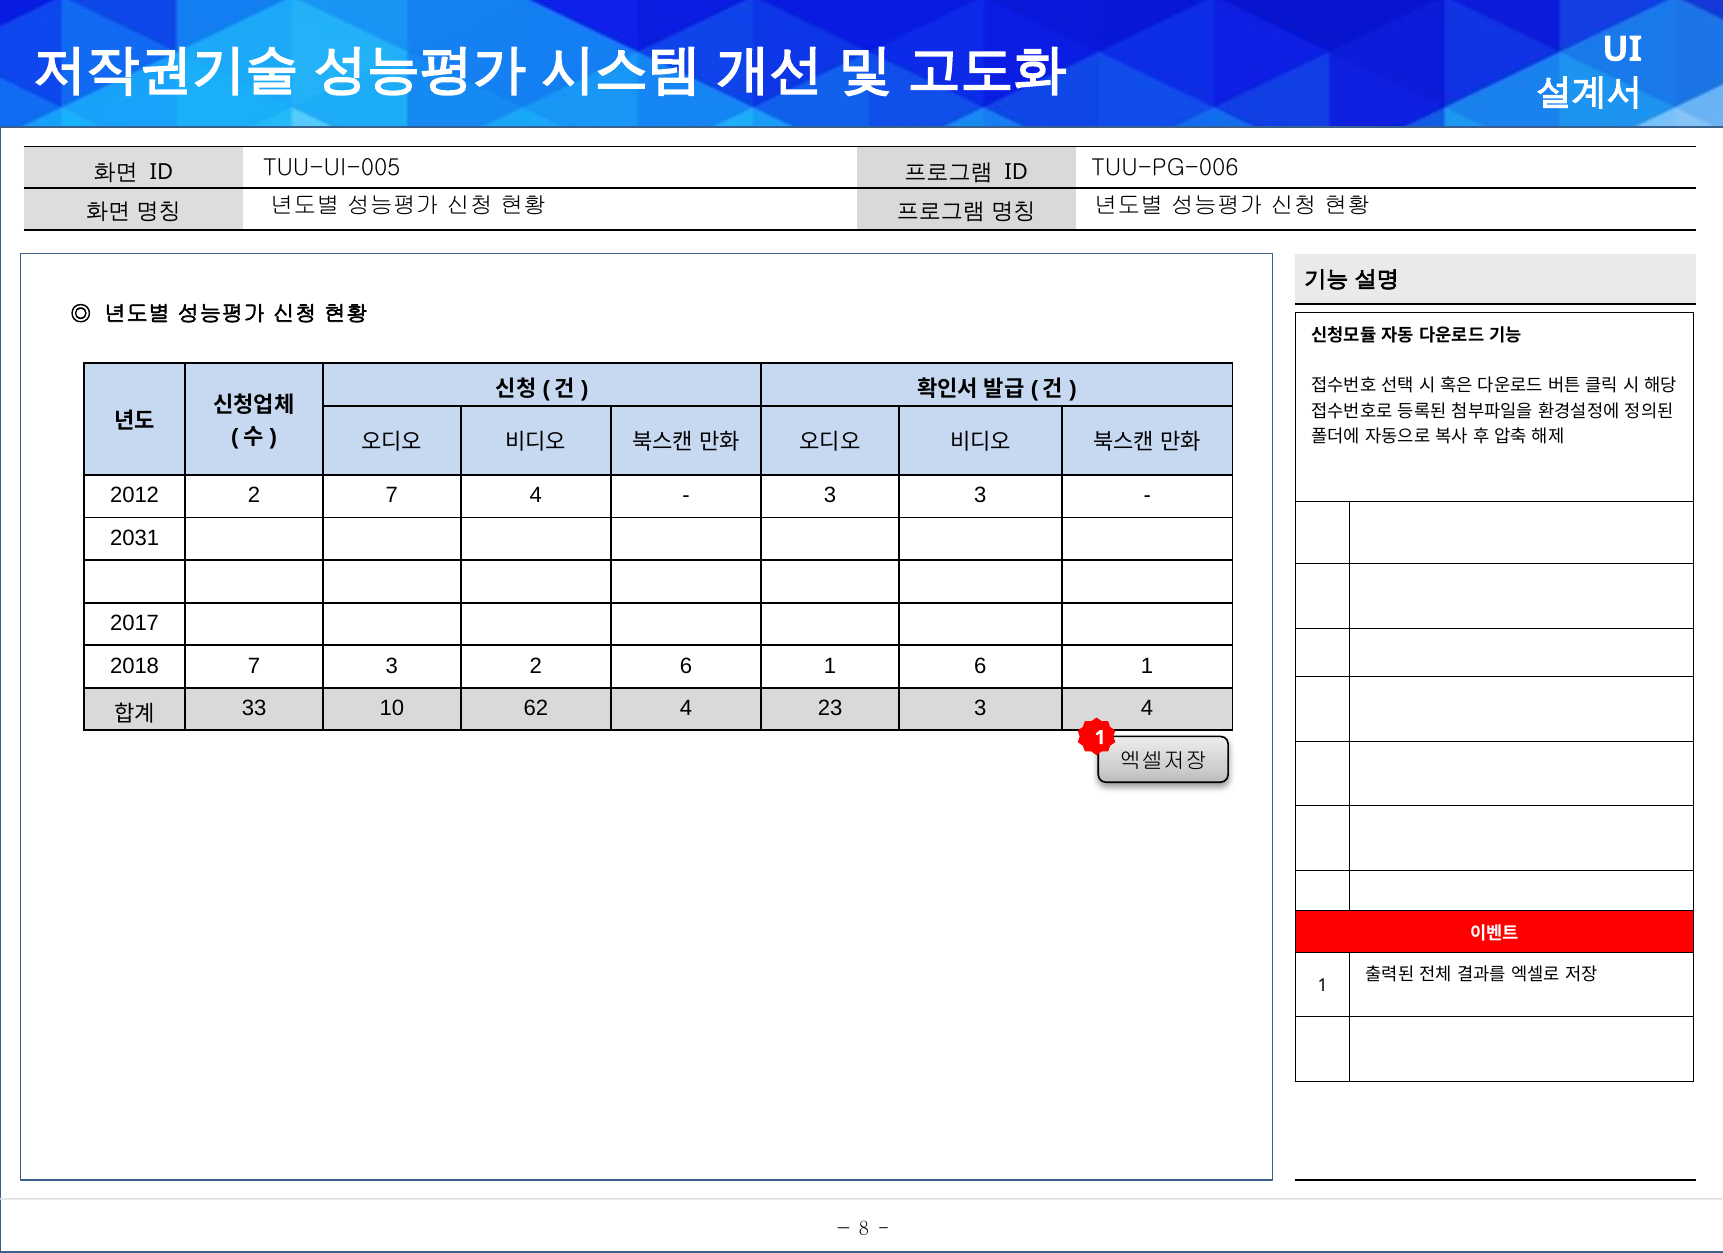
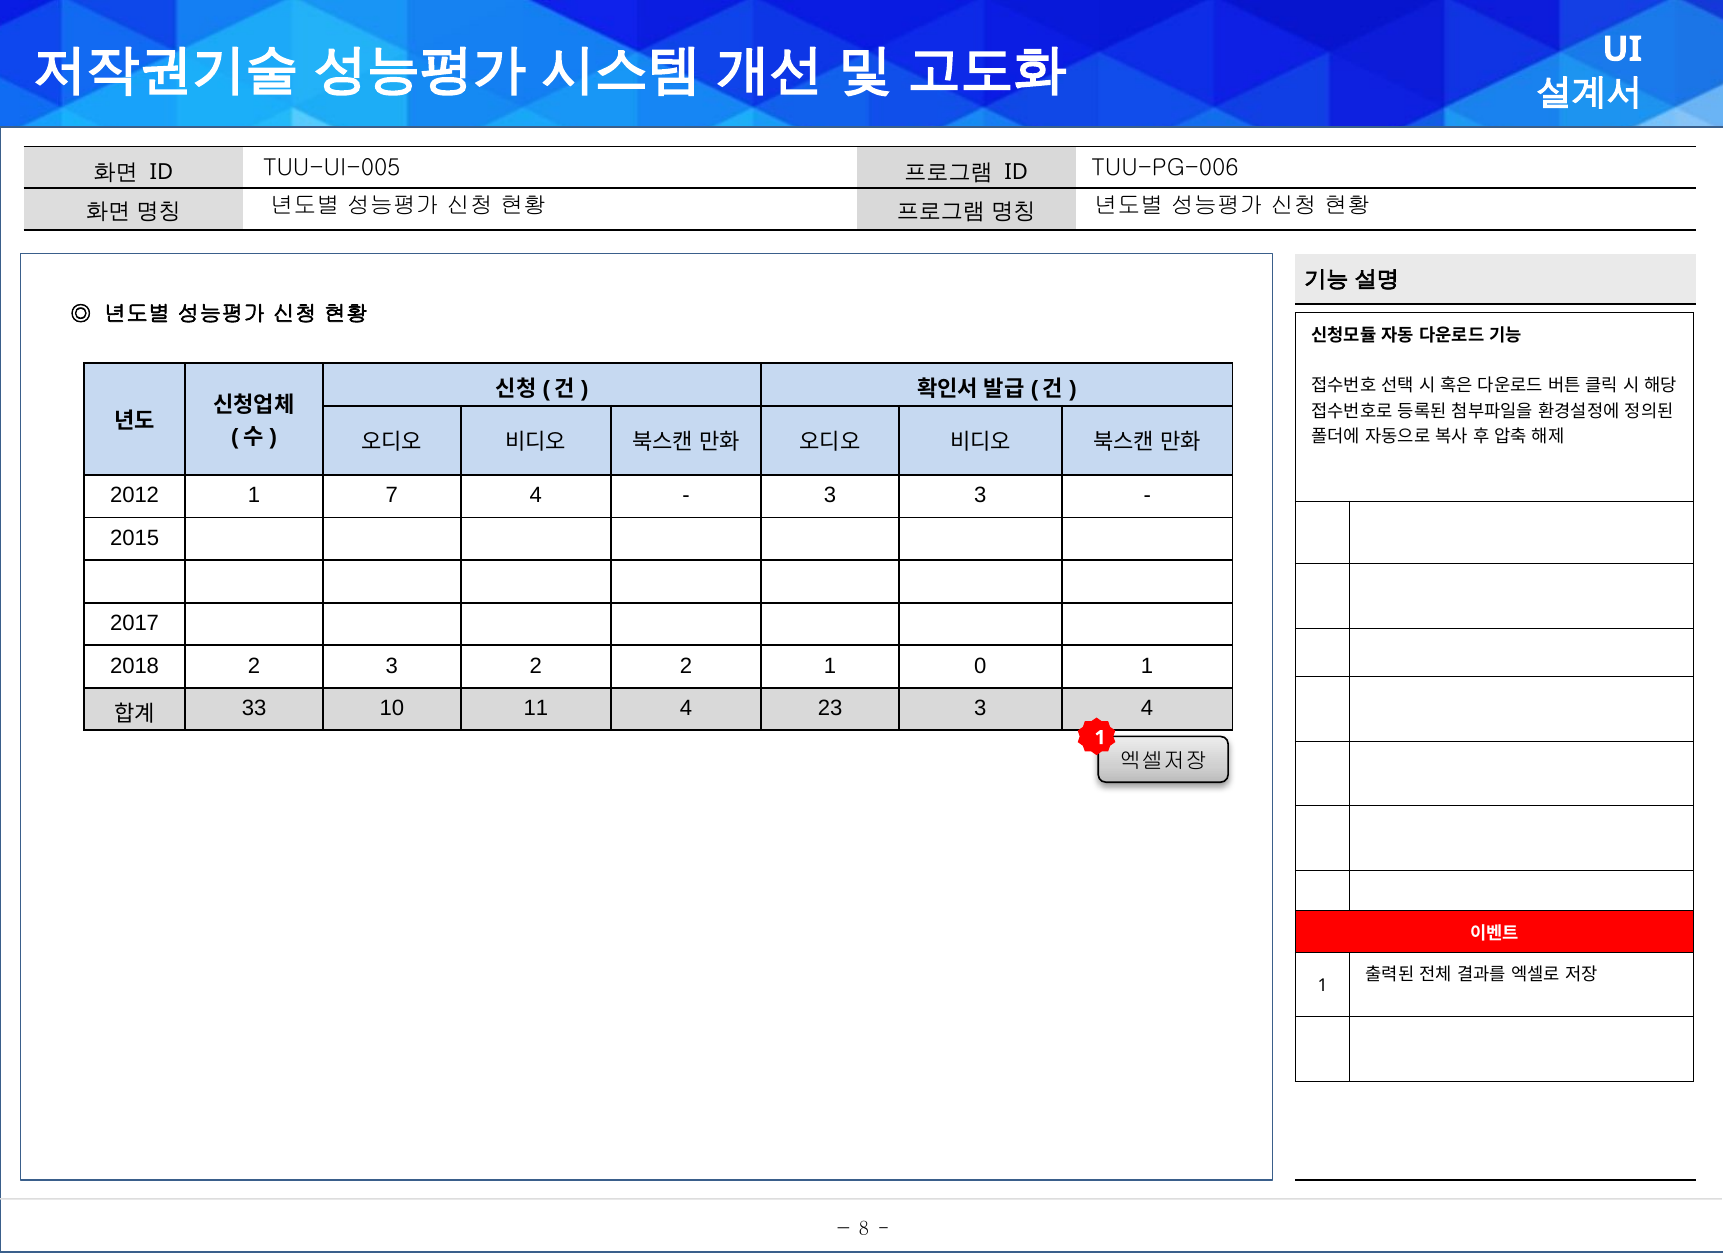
2012 2: 2 -> 1
2031: 2031 -> 2015
2018 7: 7 -> 2
2 6: 6 -> 2
1 6: 6 -> 0
62: 62 -> 11
